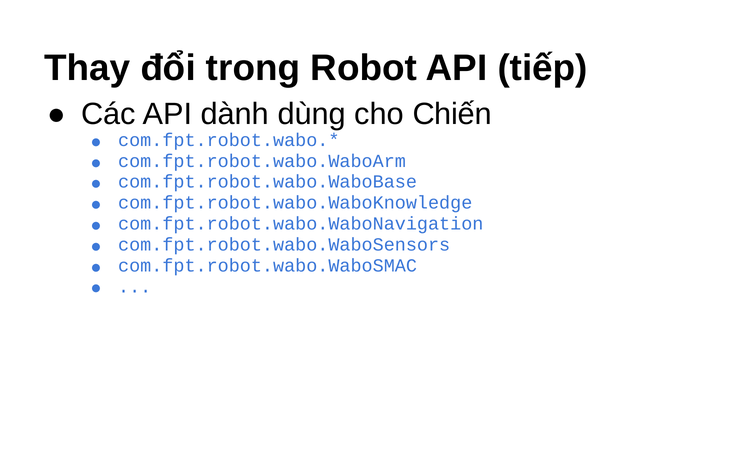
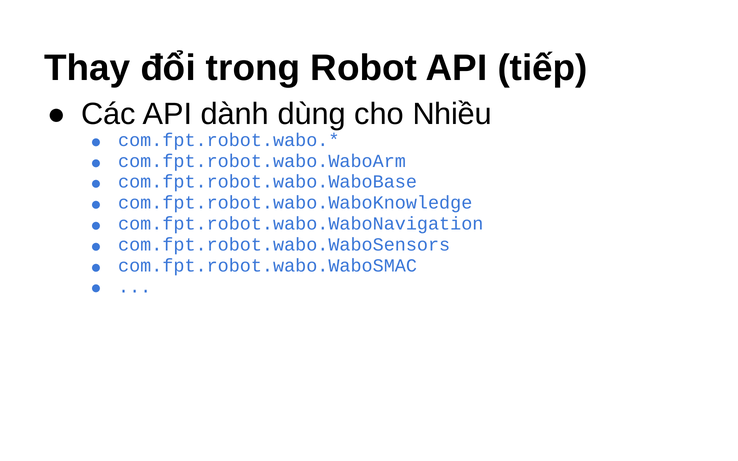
Chiến: Chiến -> Nhiều
